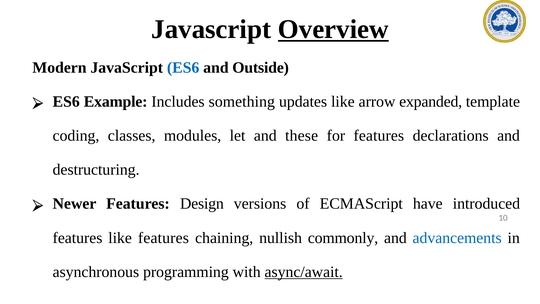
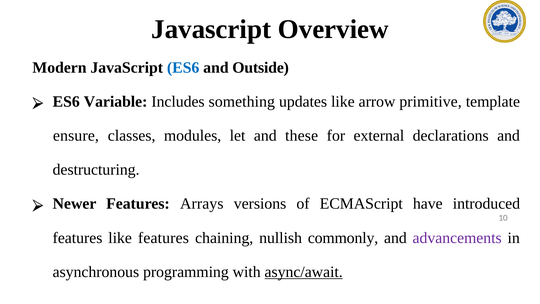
Overview underline: present -> none
Example: Example -> Variable
expanded: expanded -> primitive
coding: coding -> ensure
for features: features -> external
Design: Design -> Arrays
advancements colour: blue -> purple
